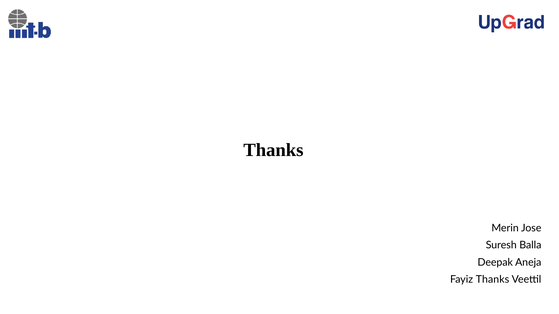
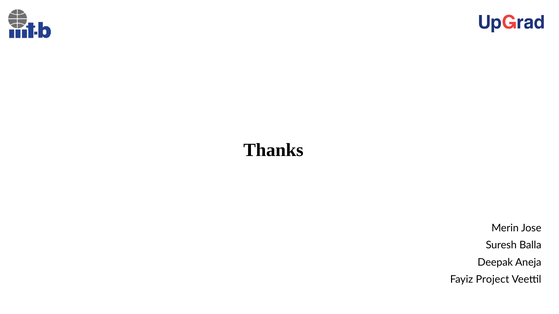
Fayiz Thanks: Thanks -> Project
